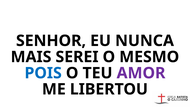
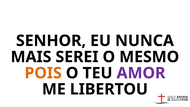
POIS colour: blue -> orange
